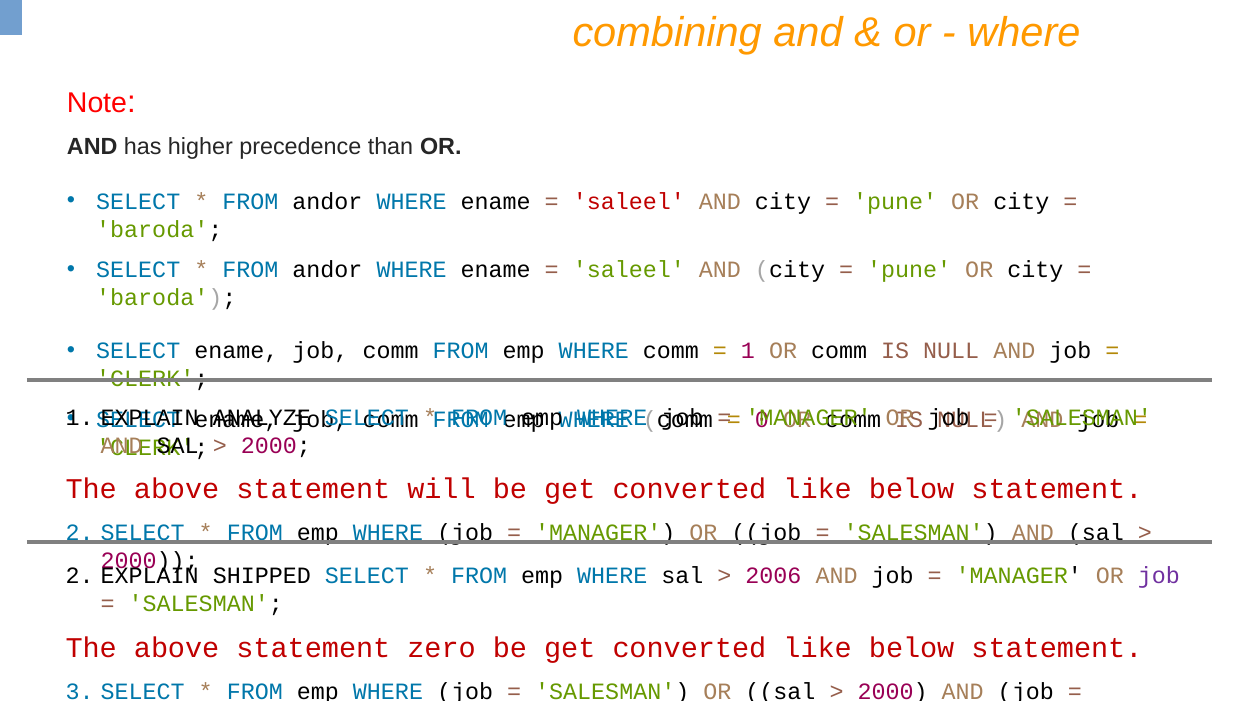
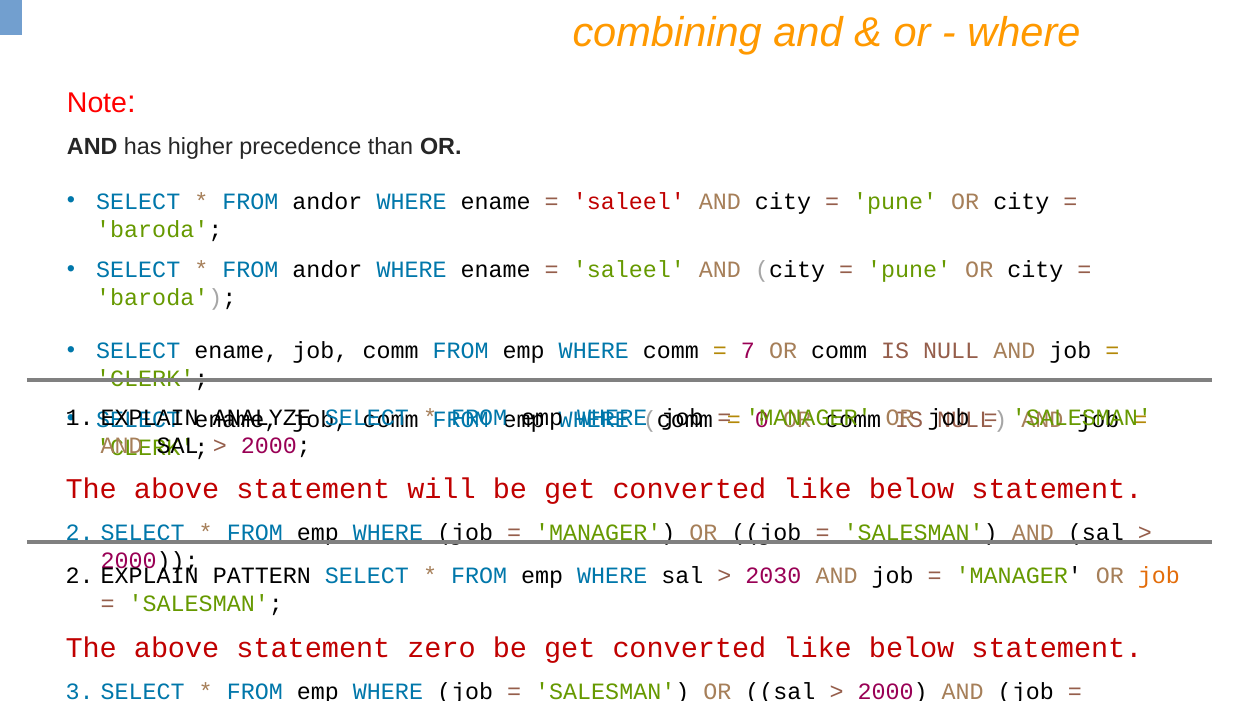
1 at (748, 351): 1 -> 7
SHIPPED: SHIPPED -> PATTERN
2006: 2006 -> 2030
job at (1159, 576) colour: purple -> orange
